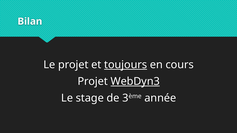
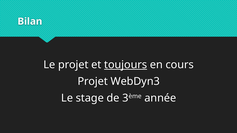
WebDyn3 underline: present -> none
